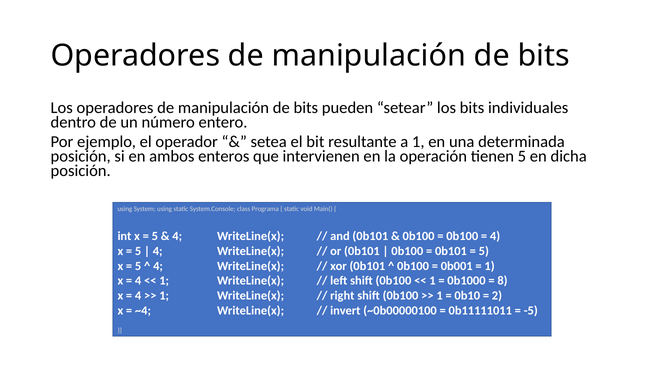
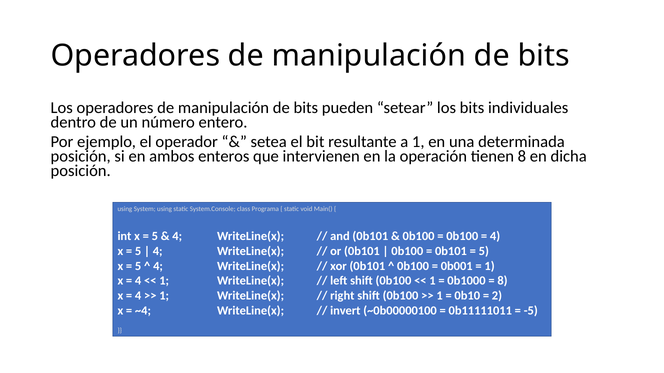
tienen 5: 5 -> 8
